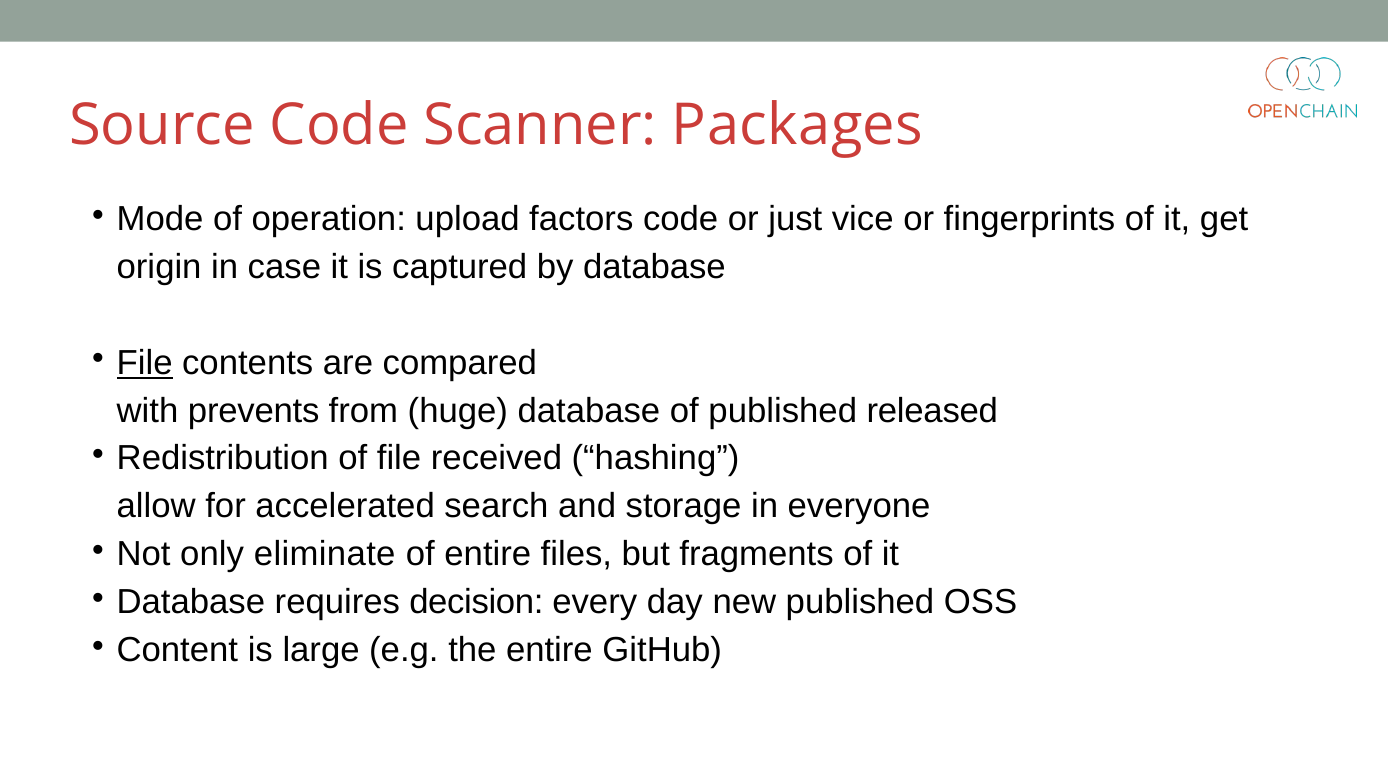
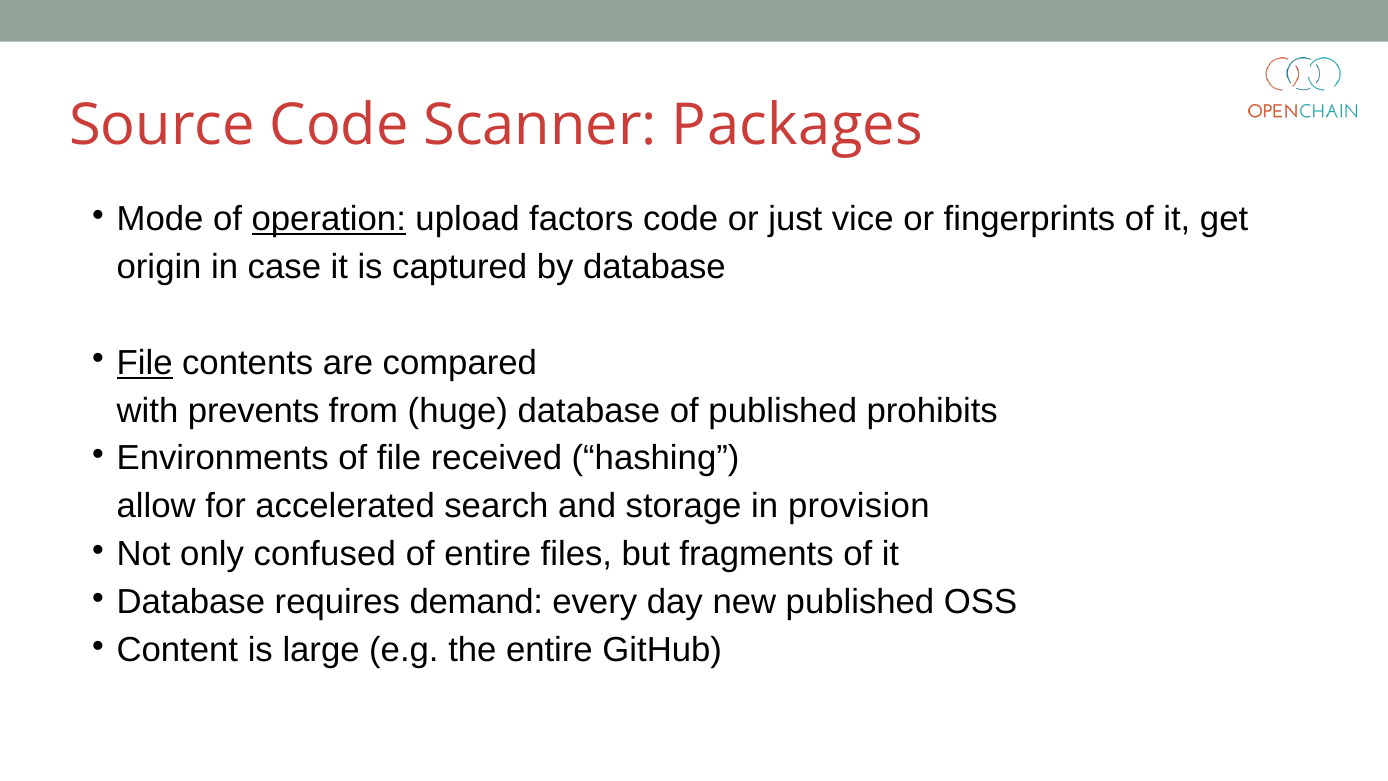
operation underline: none -> present
released: released -> prohibits
Redistribution: Redistribution -> Environments
everyone: everyone -> provision
eliminate: eliminate -> confused
decision: decision -> demand
